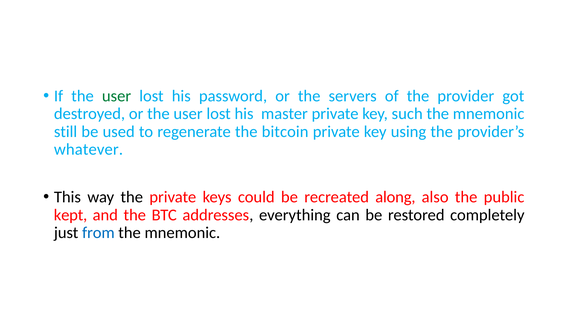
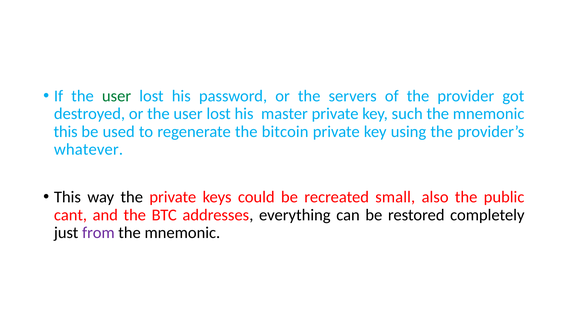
still at (66, 132): still -> this
along: along -> small
kept: kept -> cant
from colour: blue -> purple
